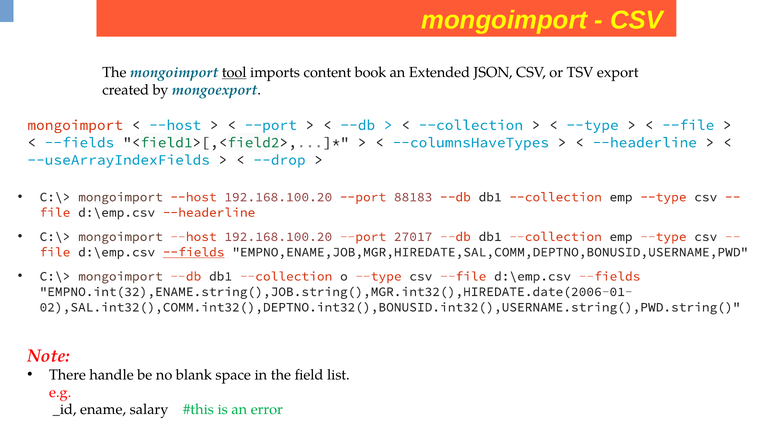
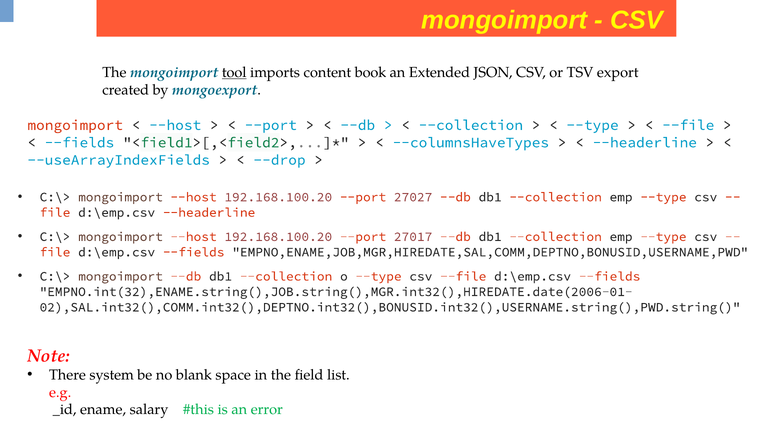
88183: 88183 -> 27027
--fields at (194, 252) underline: present -> none
handle: handle -> system
